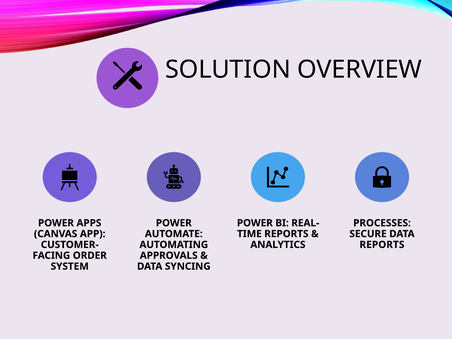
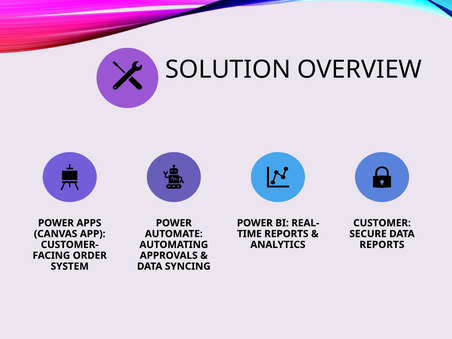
PROCESSES: PROCESSES -> CUSTOMER
